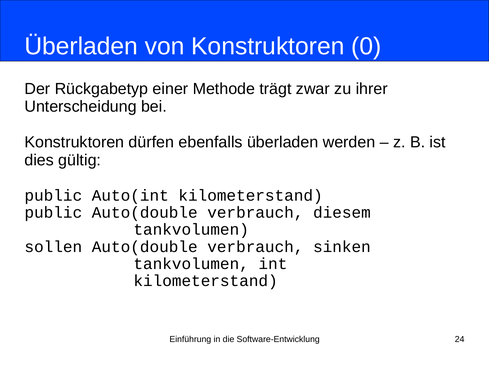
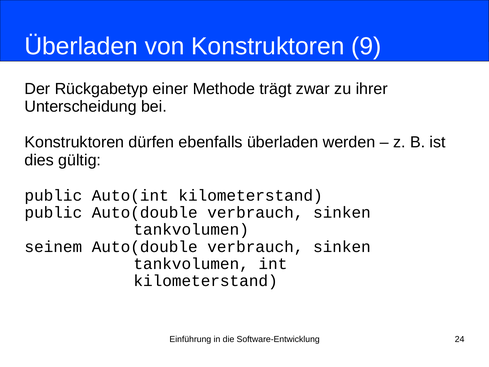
0: 0 -> 9
public Auto(double verbrauch diesem: diesem -> sinken
sollen: sollen -> seinem
